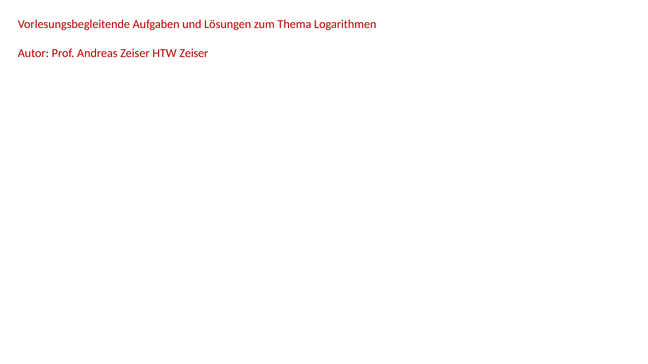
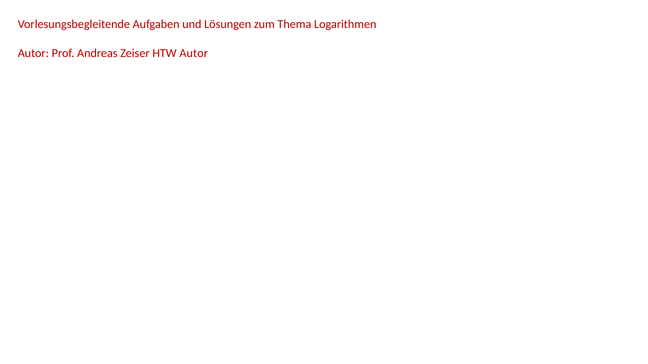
HTW Zeiser: Zeiser -> Autor
